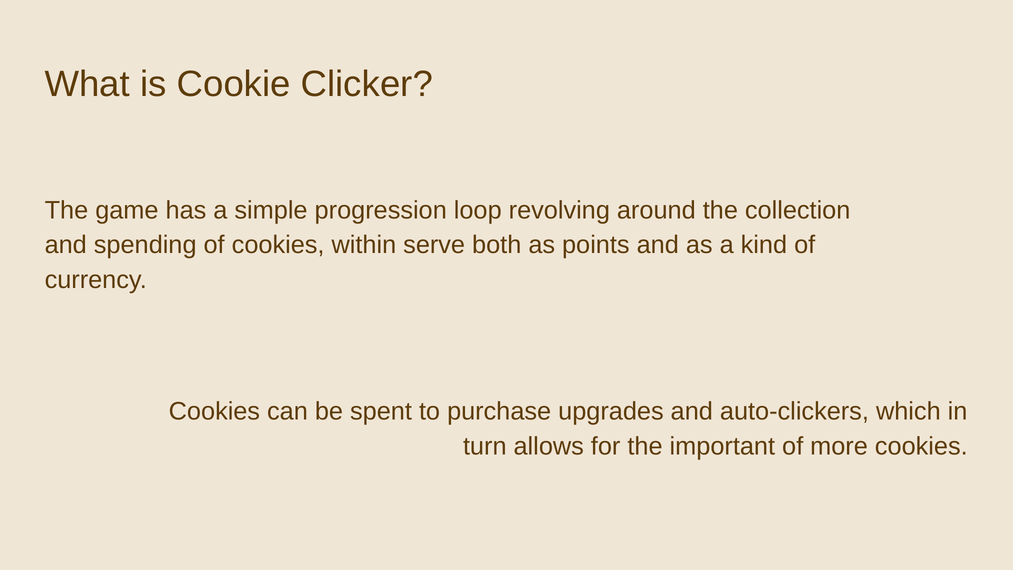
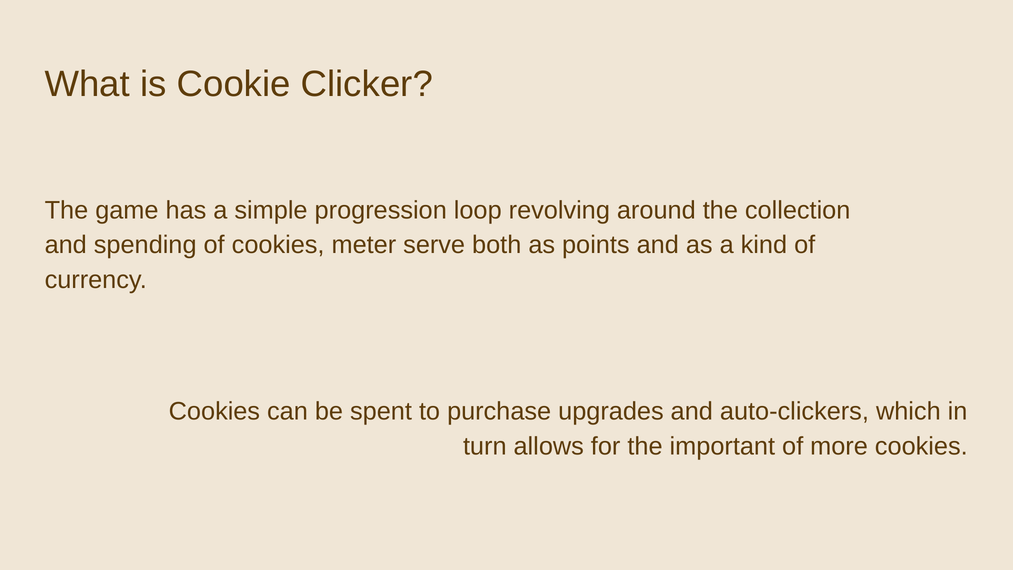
within: within -> meter
